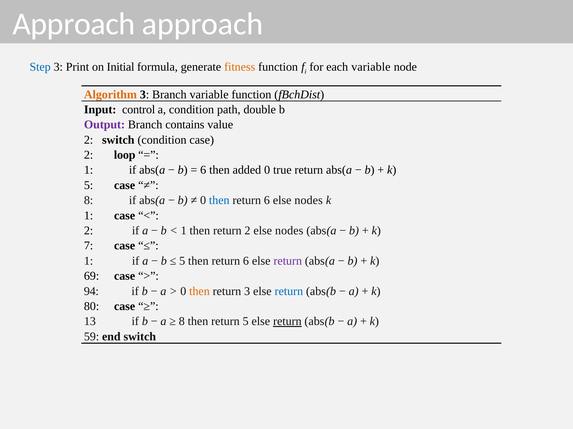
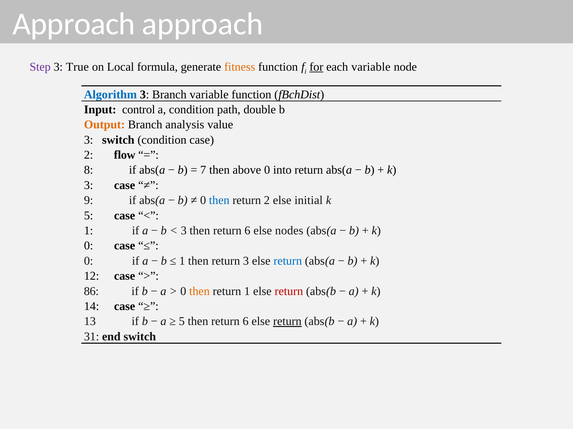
Step colour: blue -> purple
Print: Print -> True
Initial: Initial -> Local
for underline: none -> present
Algorithm colour: orange -> blue
Output colour: purple -> orange
contains: contains -> analysis
2 at (89, 140): 2 -> 3
loop: loop -> flow
1 at (89, 170): 1 -> 8
6 at (203, 170): 6 -> 7
added: added -> above
true: true -> into
5 at (89, 186): 5 -> 3
8 at (89, 201): 8 -> 9
6 at (267, 201): 6 -> 2
nodes at (309, 201): nodes -> initial
1 at (89, 216): 1 -> 5
2 at (89, 231): 2 -> 1
1 at (184, 231): 1 -> 3
2 at (247, 231): 2 -> 6
7 at (89, 246): 7 -> 0
1 at (89, 261): 1 -> 0
5 at (182, 261): 5 -> 1
6 at (246, 261): 6 -> 3
return at (288, 261) colour: purple -> blue
69: 69 -> 12
94: 94 -> 86
return 3: 3 -> 1
return at (289, 292) colour: blue -> red
80: 80 -> 14
8 at (182, 322): 8 -> 5
5 at (246, 322): 5 -> 6
59: 59 -> 31
